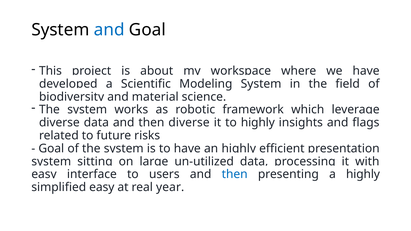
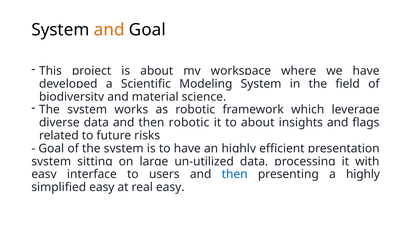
and at (109, 30) colour: blue -> orange
diverse at (189, 123): diverse -> robotic
to highly: highly -> about
real year: year -> easy
